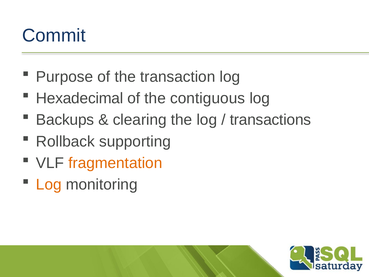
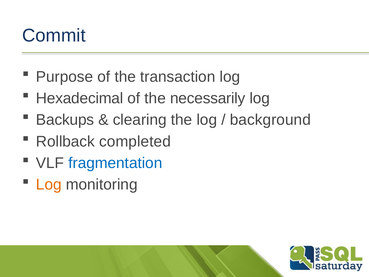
contiguous: contiguous -> necessarily
transactions: transactions -> background
supporting: supporting -> completed
fragmentation colour: orange -> blue
